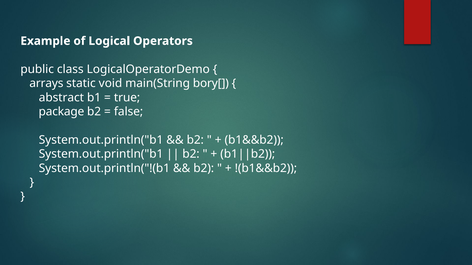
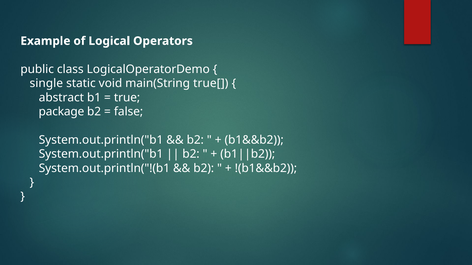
arrays: arrays -> single
bory[: bory[ -> true[
